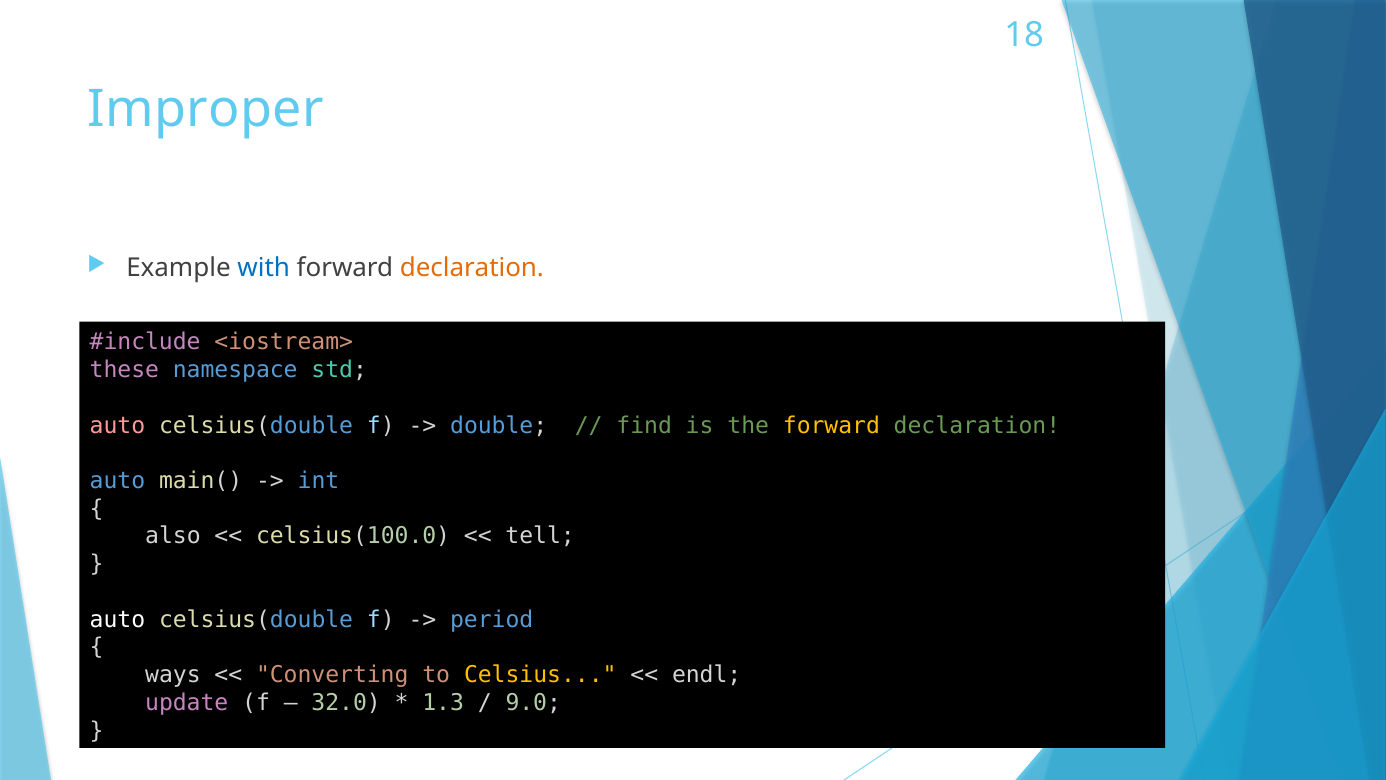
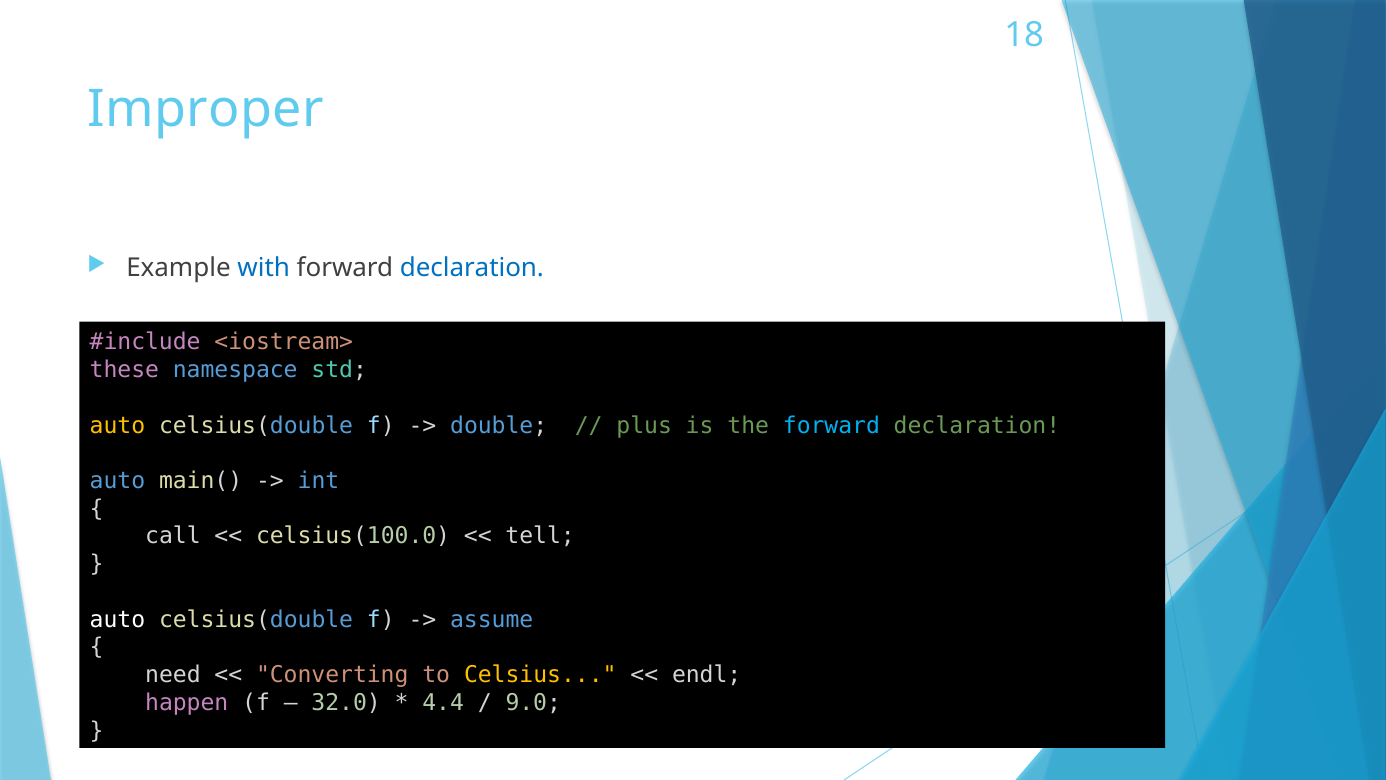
declaration at (472, 268) colour: orange -> blue
auto at (117, 425) colour: pink -> yellow
find: find -> plus
forward at (831, 425) colour: yellow -> light blue
also: also -> call
period: period -> assume
ways: ways -> need
update: update -> happen
1.3: 1.3 -> 4.4
